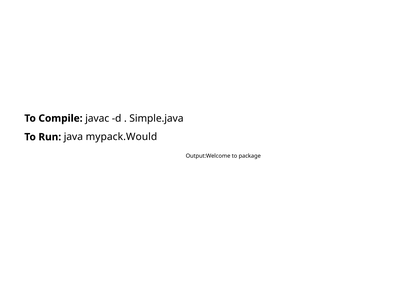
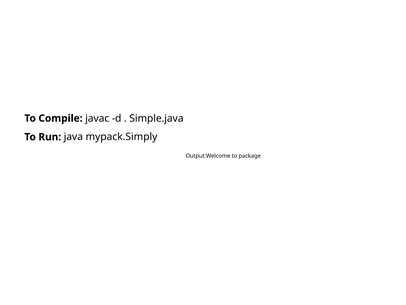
mypack.Would: mypack.Would -> mypack.Simply
